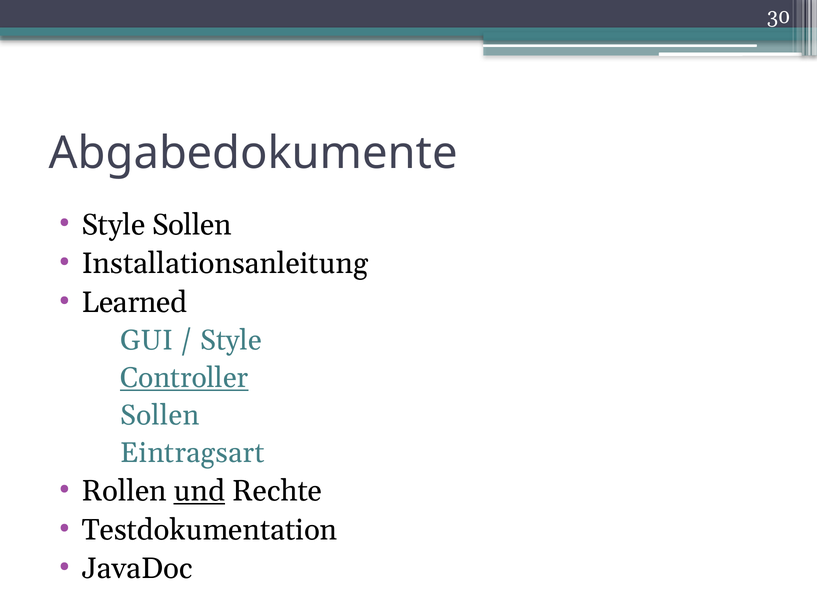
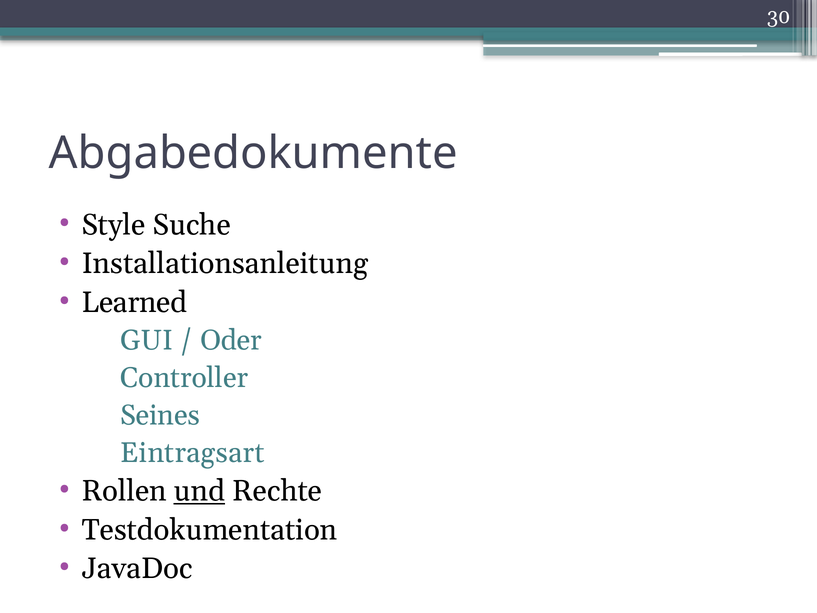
Style Sollen: Sollen -> Suche
Style at (231, 340): Style -> Oder
Controller underline: present -> none
Sollen at (160, 415): Sollen -> Seines
